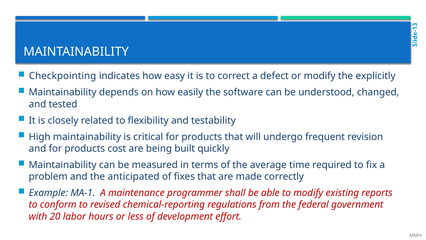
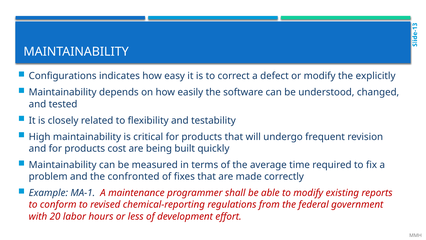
Checkpointing: Checkpointing -> Configurations
anticipated: anticipated -> confronted
